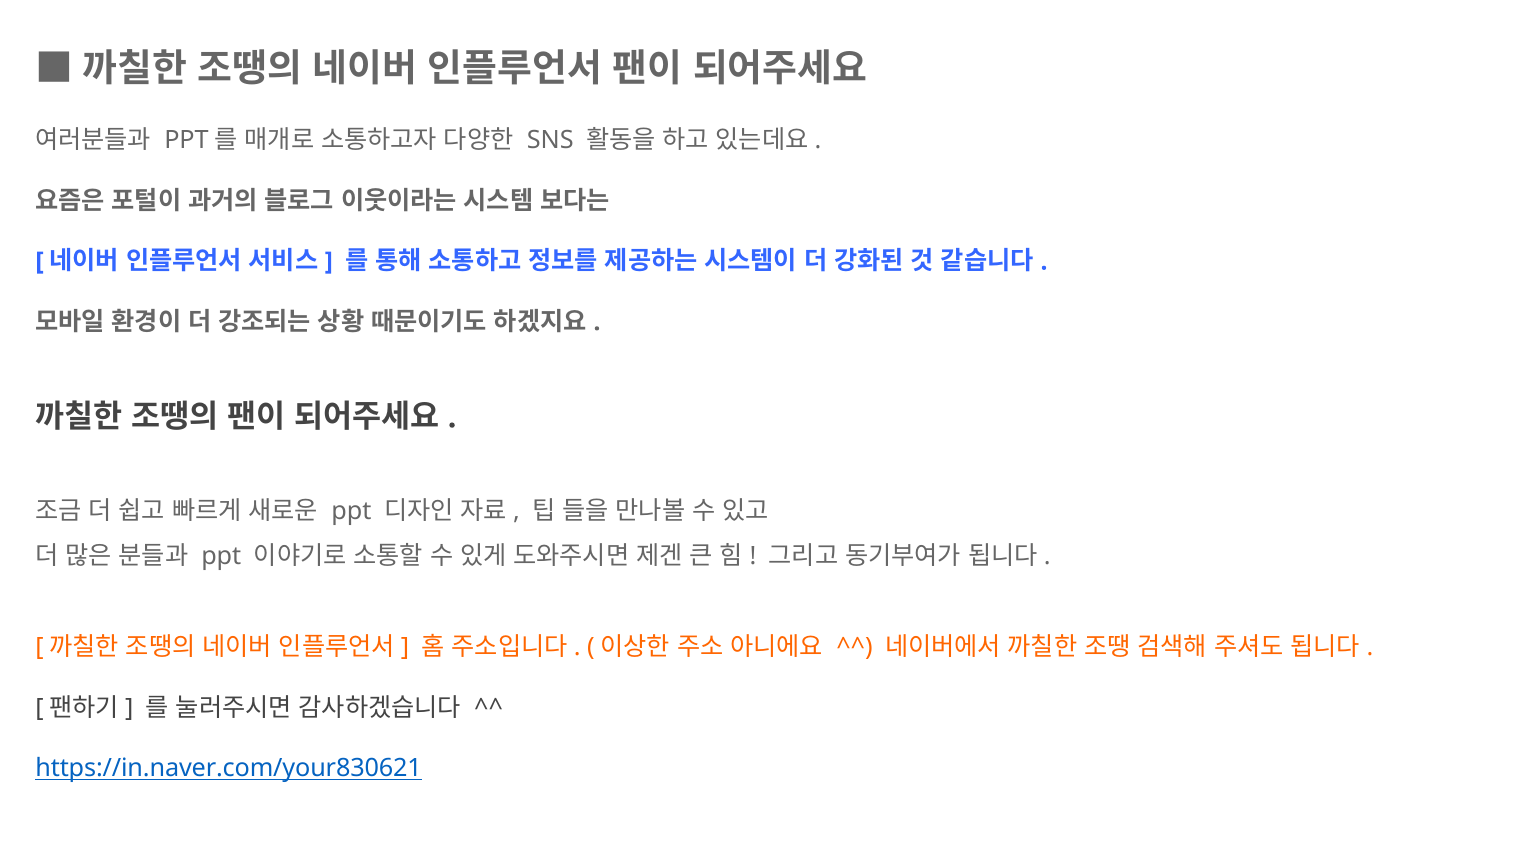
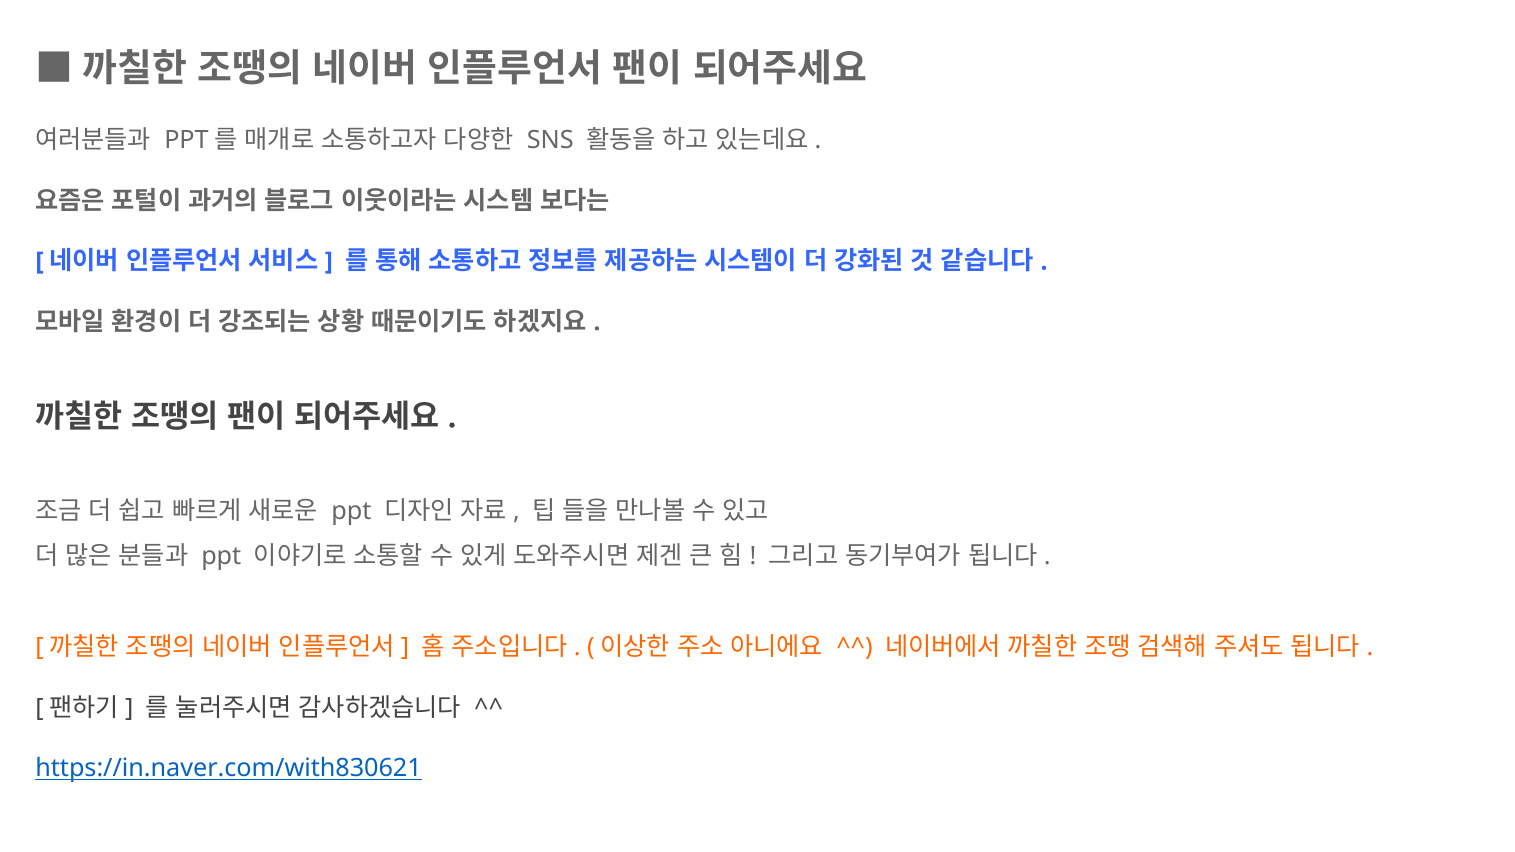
https://in.naver.com/your830621: https://in.naver.com/your830621 -> https://in.naver.com/with830621
